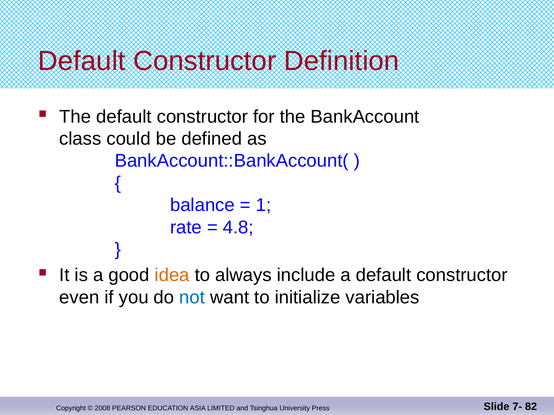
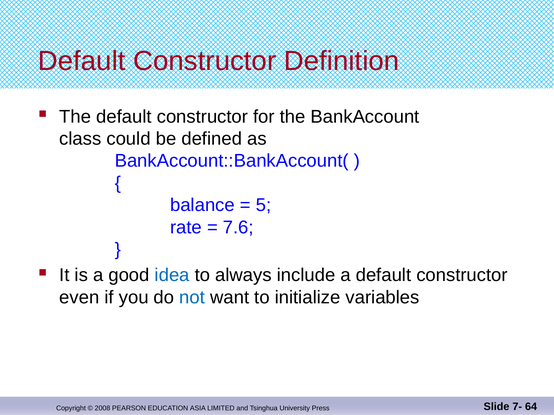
1: 1 -> 5
4.8: 4.8 -> 7.6
idea colour: orange -> blue
82: 82 -> 64
